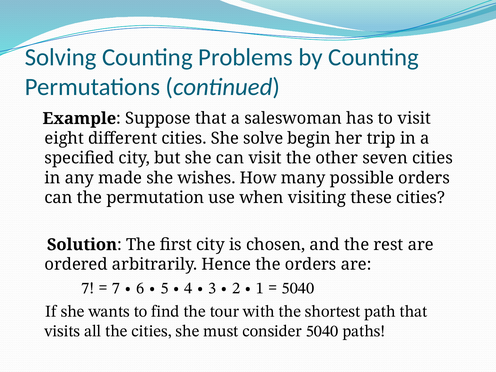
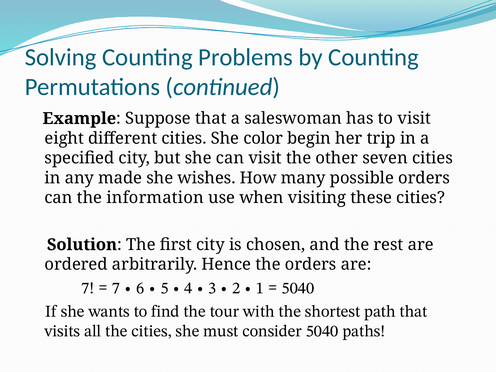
solve: solve -> color
permutation: permutation -> information
